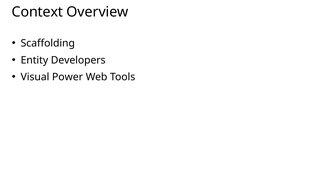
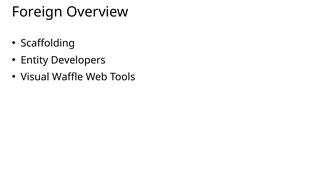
Context: Context -> Foreign
Power: Power -> Waffle
